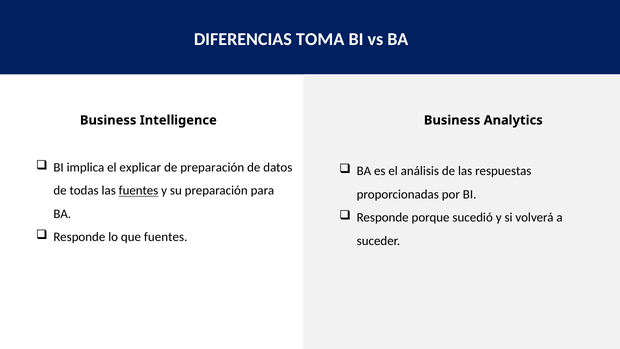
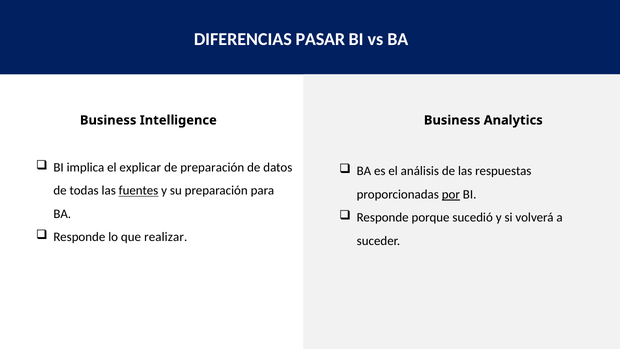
TOMA: TOMA -> PASAR
por underline: none -> present
que fuentes: fuentes -> realizar
